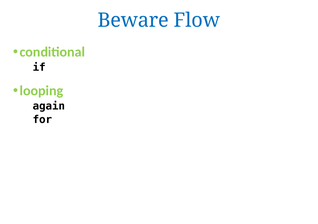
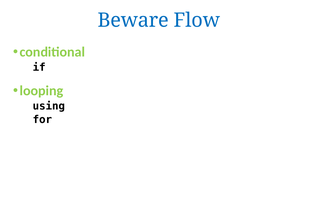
again: again -> using
